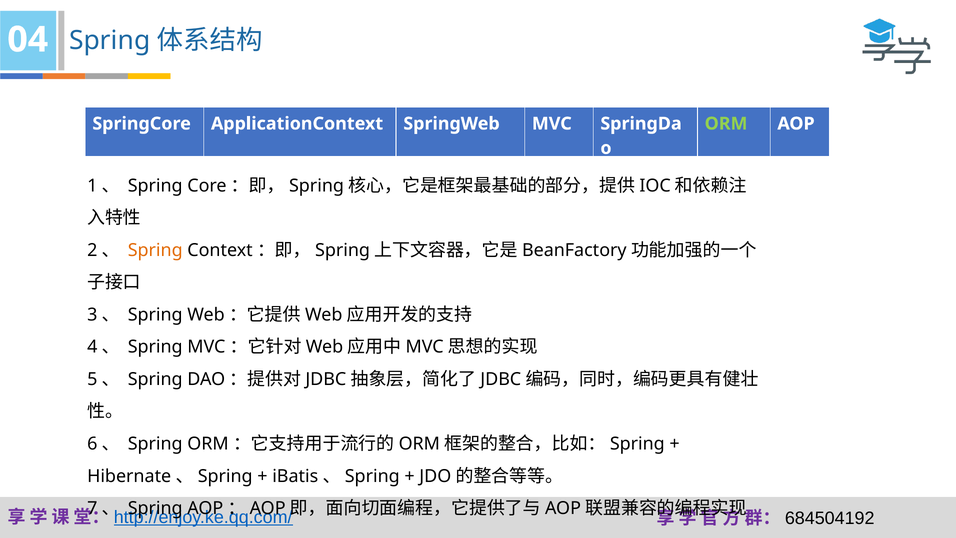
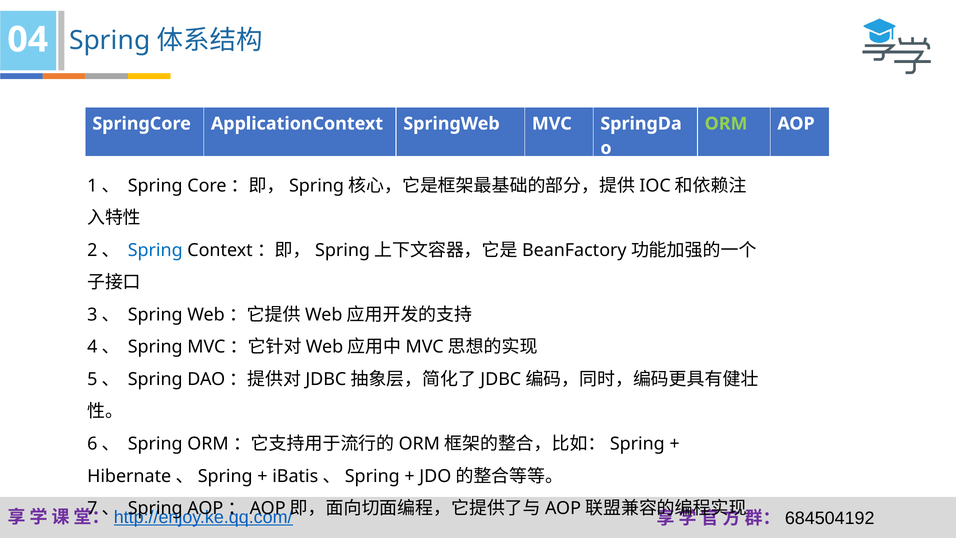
Spring at (155, 250) colour: orange -> blue
